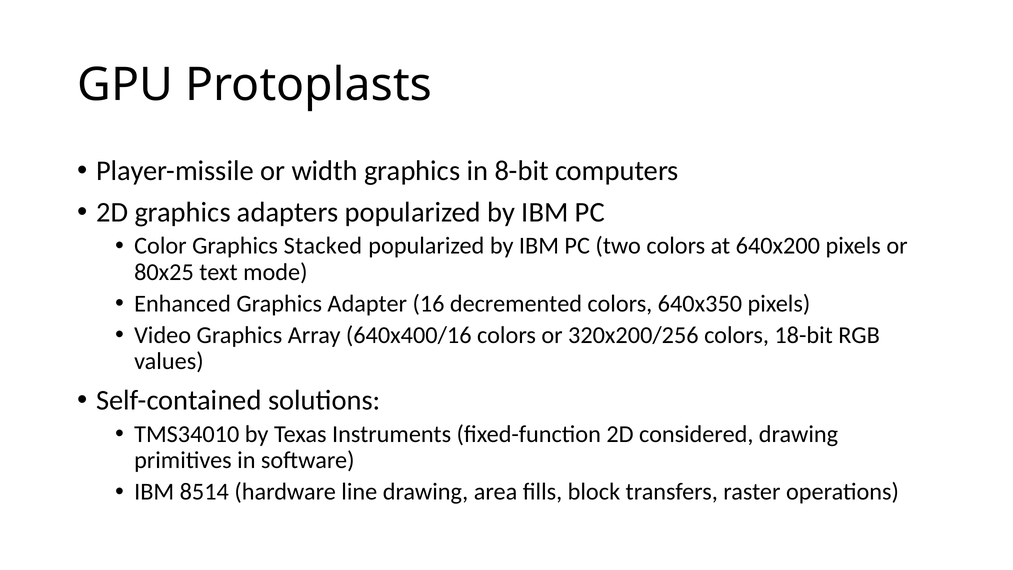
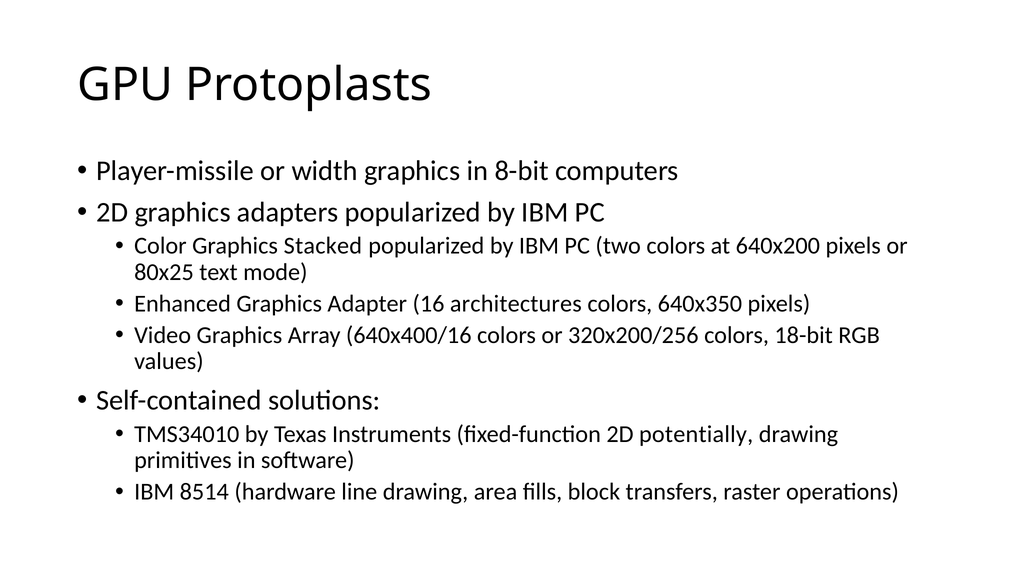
decremented: decremented -> architectures
considered: considered -> potentially
